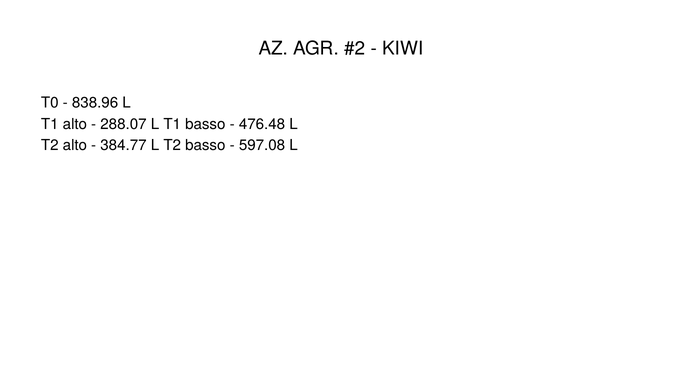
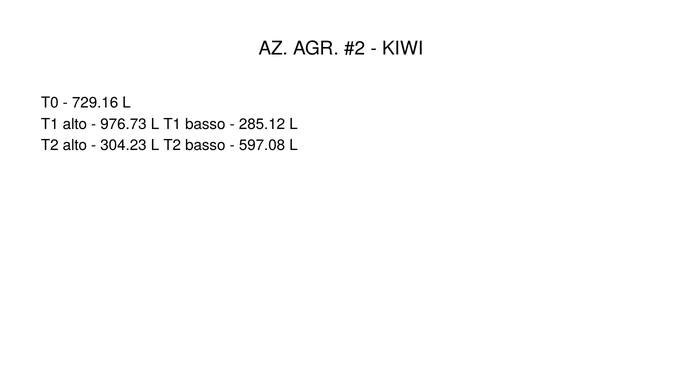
838.96: 838.96 -> 729.16
288.07: 288.07 -> 976.73
476.48: 476.48 -> 285.12
384.77: 384.77 -> 304.23
